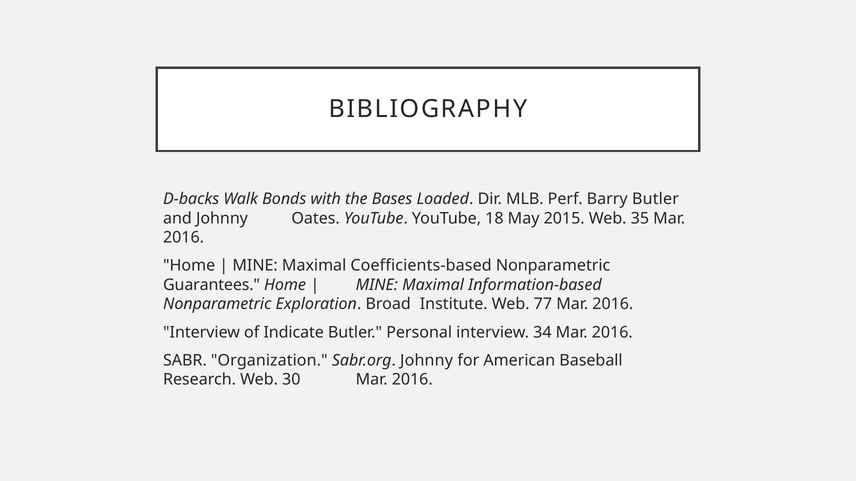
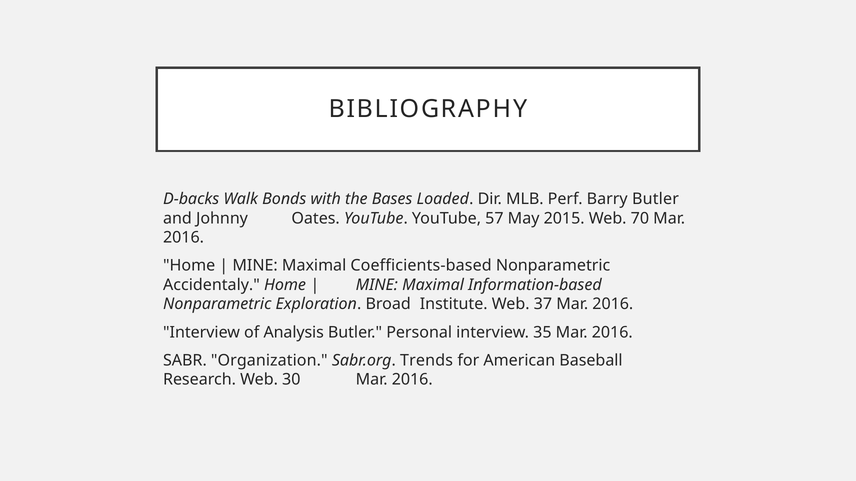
18: 18 -> 57
35: 35 -> 70
Guarantees: Guarantees -> Accidentaly
77: 77 -> 37
Indicate: Indicate -> Analysis
34: 34 -> 35
Sabr.org Johnny: Johnny -> Trends
